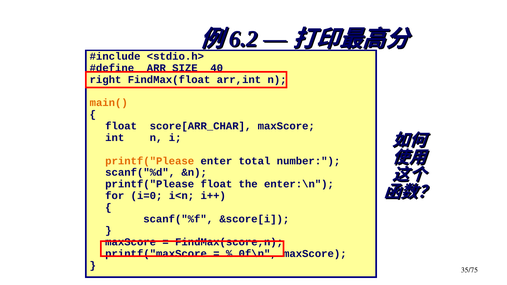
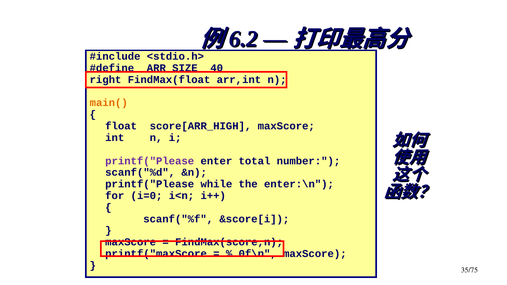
score[ARR_CHAR: score[ARR_CHAR -> score[ARR_HIGH
printf("Please at (150, 161) colour: orange -> purple
printf("Please float: float -> while
